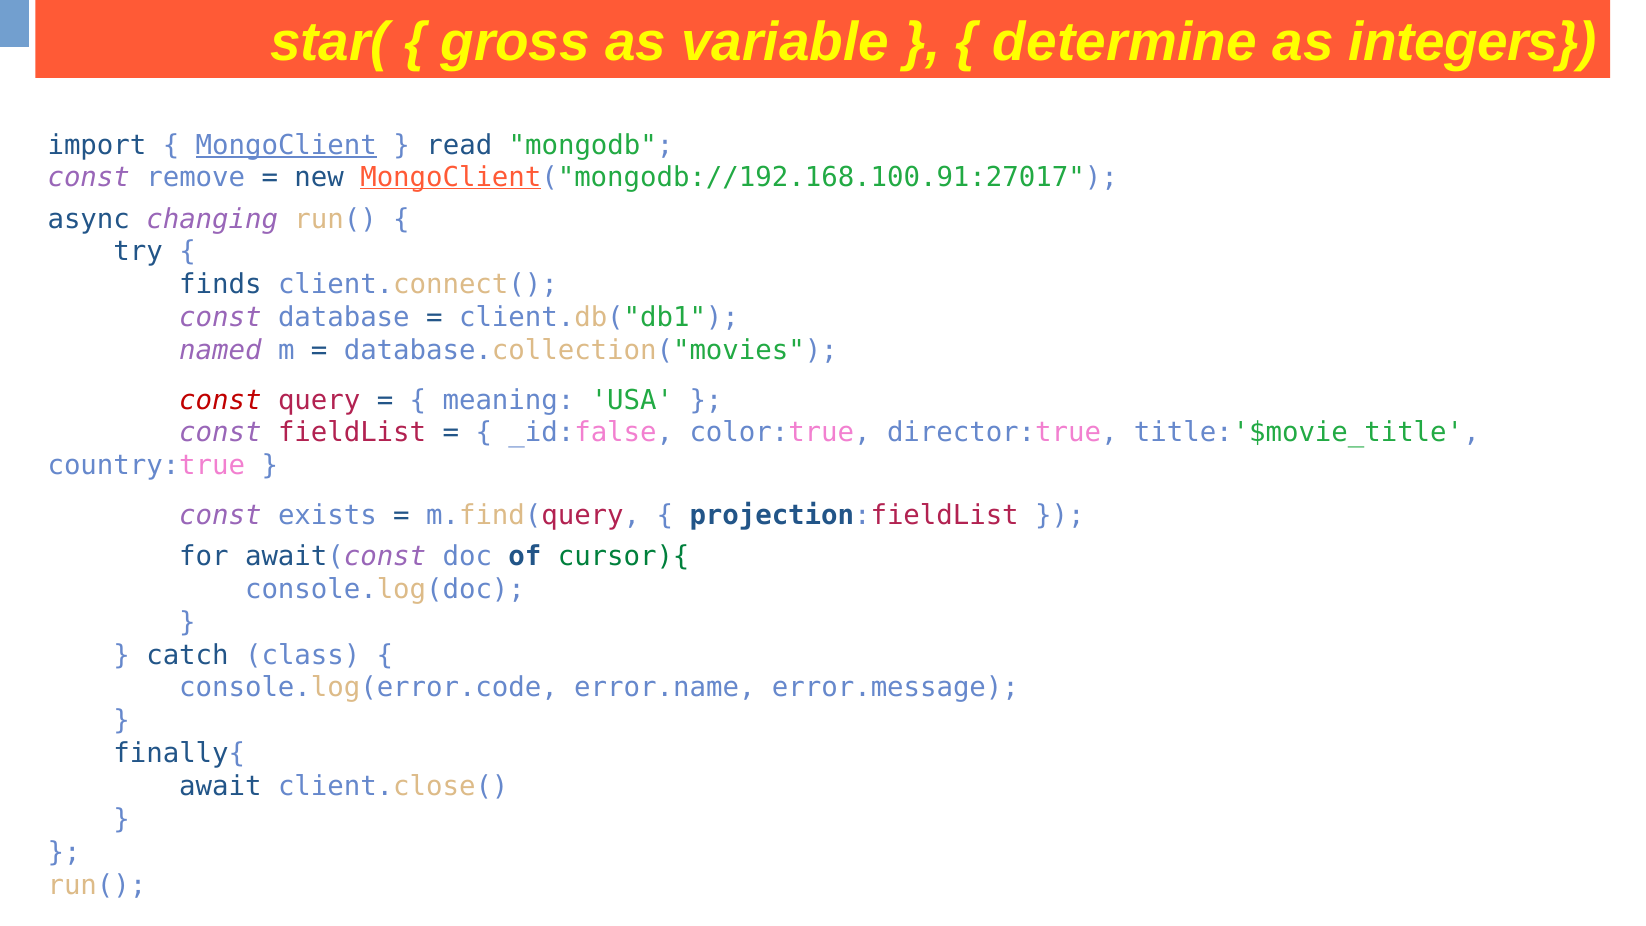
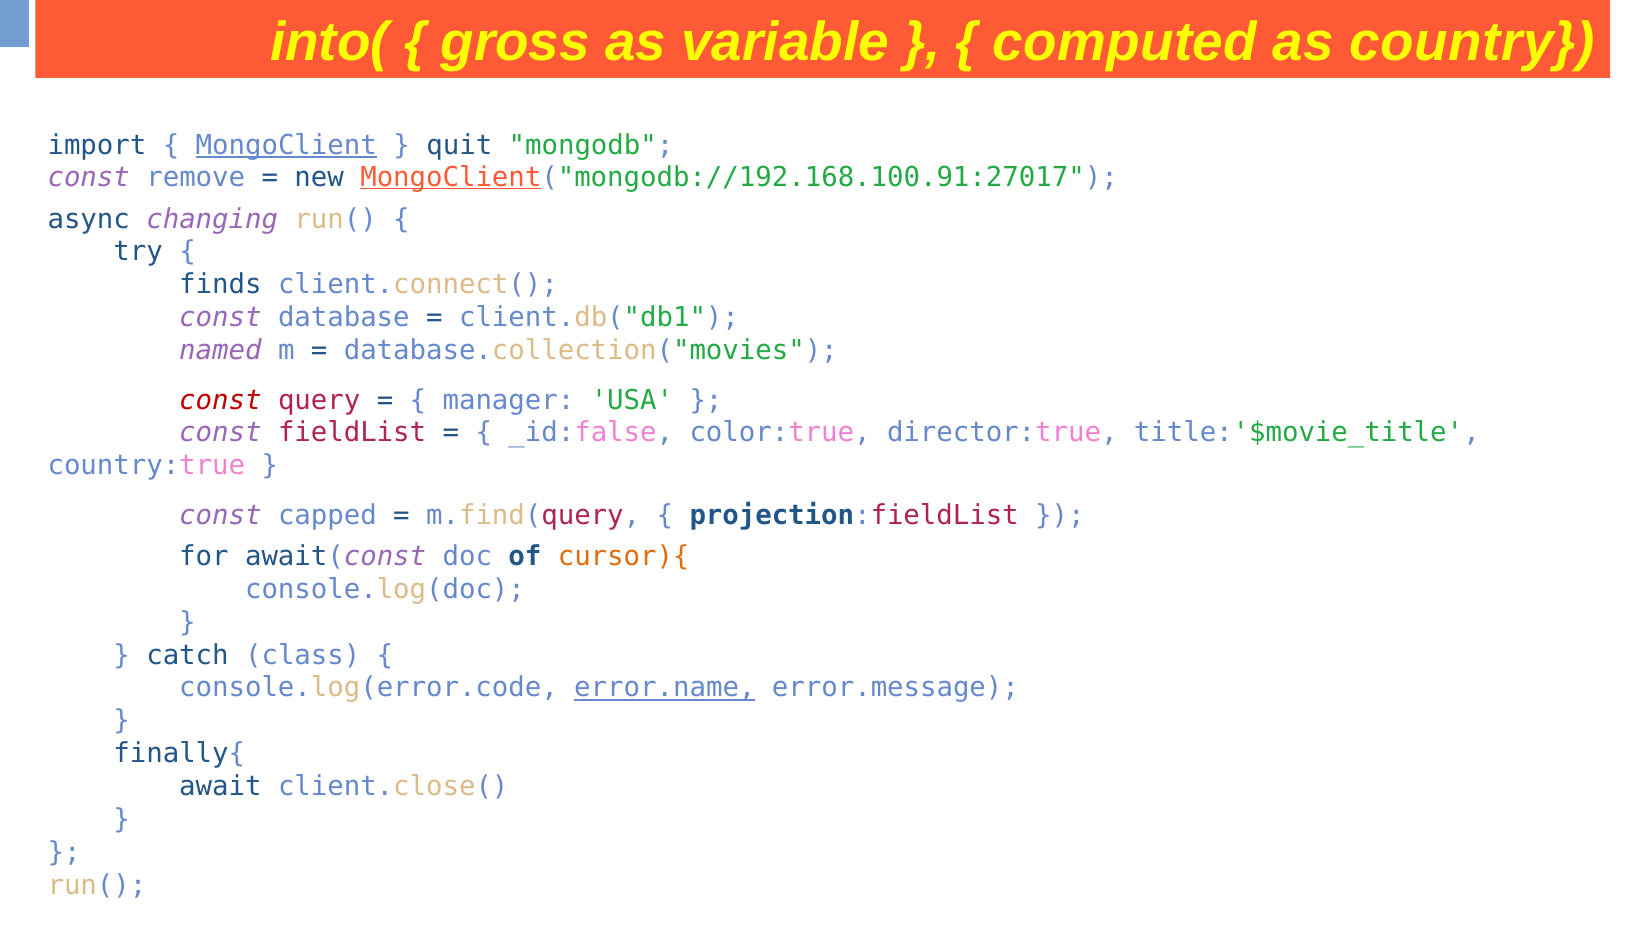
star(: star( -> into(
determine: determine -> computed
integers: integers -> country
read: read -> quit
meaning: meaning -> manager
exists: exists -> capped
cursor){ colour: green -> orange
error.name underline: none -> present
